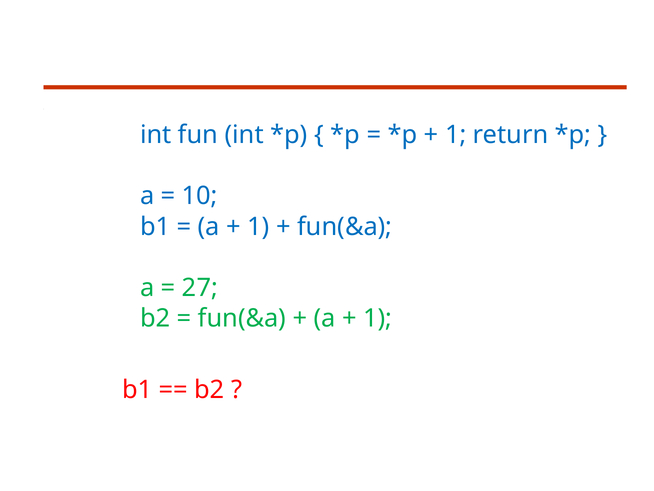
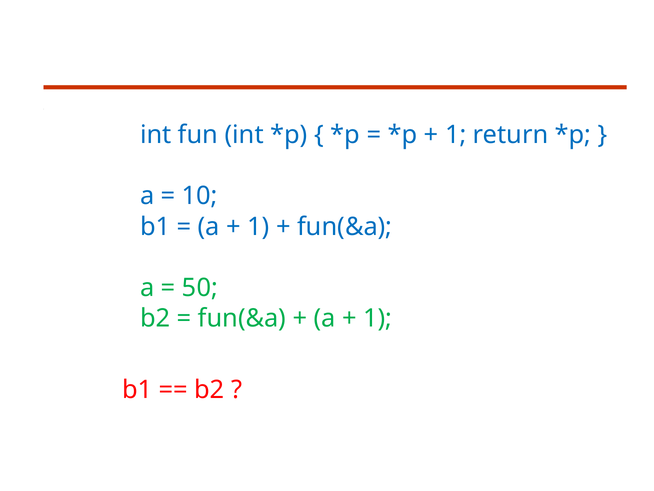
27: 27 -> 50
